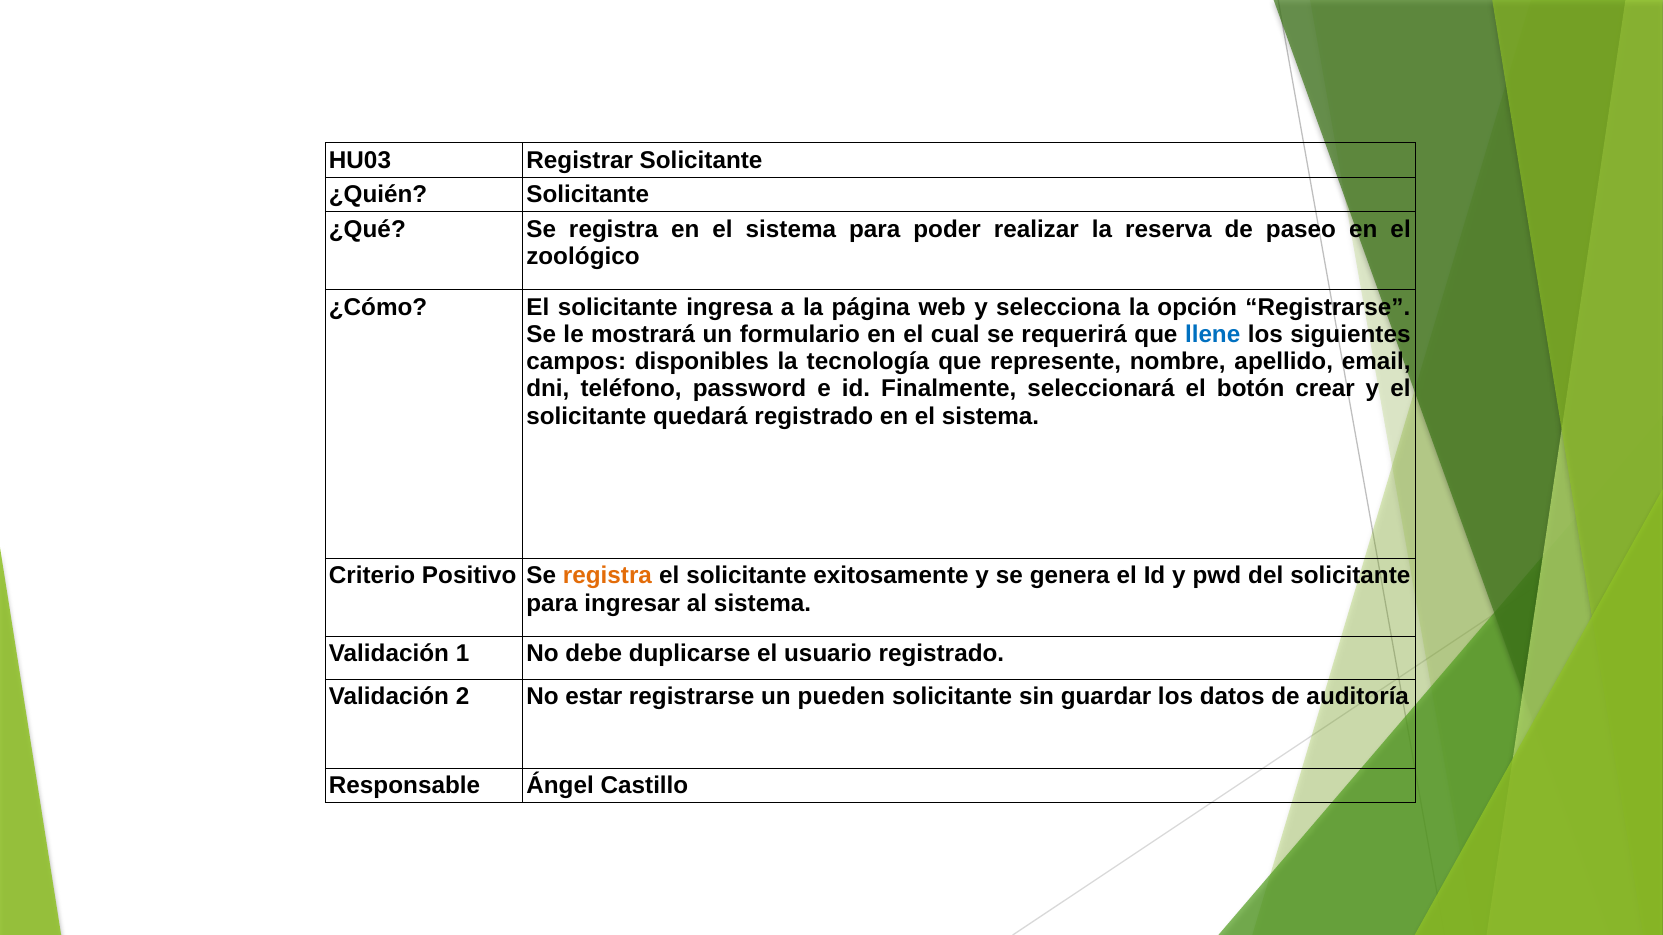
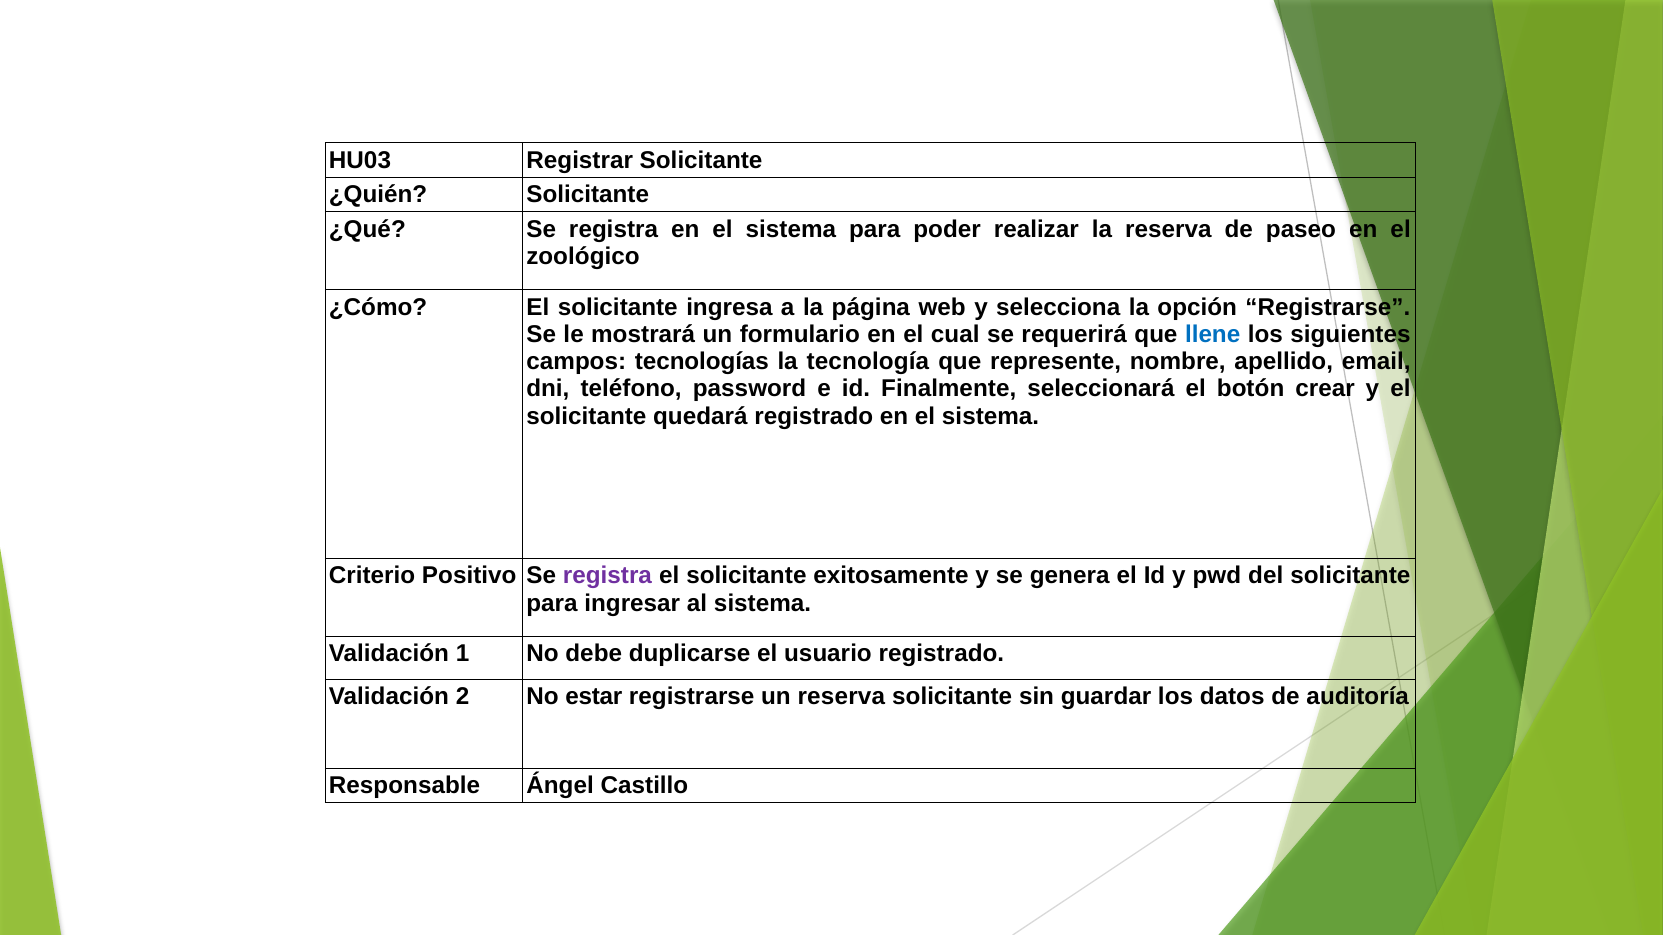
disponibles: disponibles -> tecnologías
registra at (607, 576) colour: orange -> purple
un pueden: pueden -> reserva
